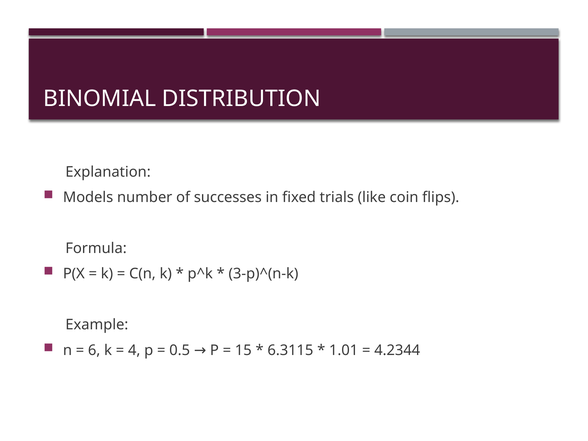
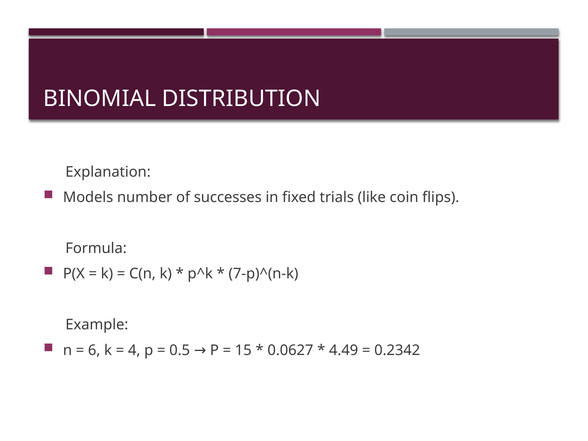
3-p)^(n-k: 3-p)^(n-k -> 7-p)^(n-k
6.3115: 6.3115 -> 0.0627
1.01: 1.01 -> 4.49
4.2344: 4.2344 -> 0.2342
